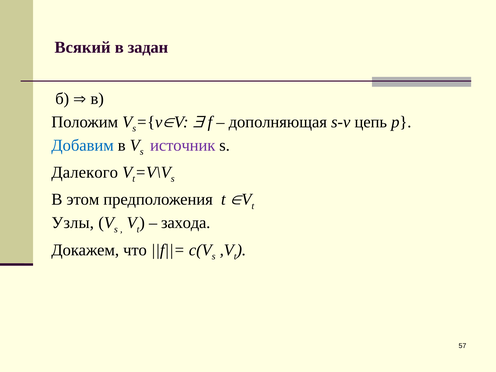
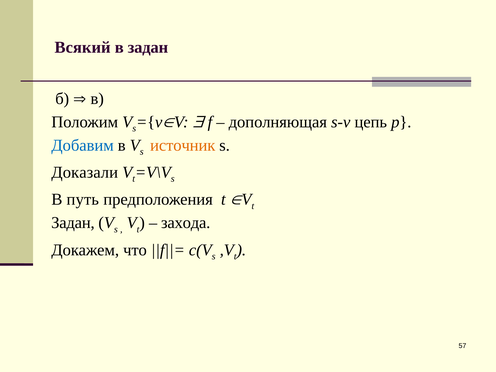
источник colour: purple -> orange
Далекого: Далекого -> Доказали
этом: этом -> путь
Узлы at (73, 223): Узлы -> Задан
